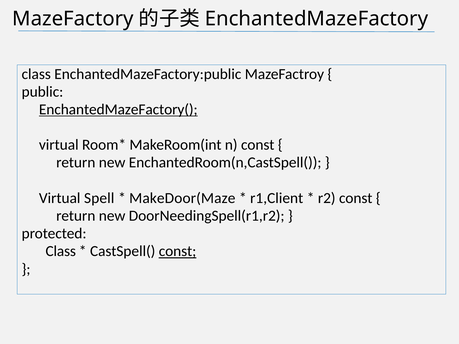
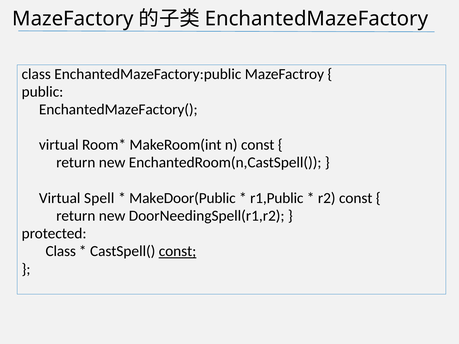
EnchantedMazeFactory( underline: present -> none
MakeDoor(Maze: MakeDoor(Maze -> MakeDoor(Public
r1,Client: r1,Client -> r1,Public
